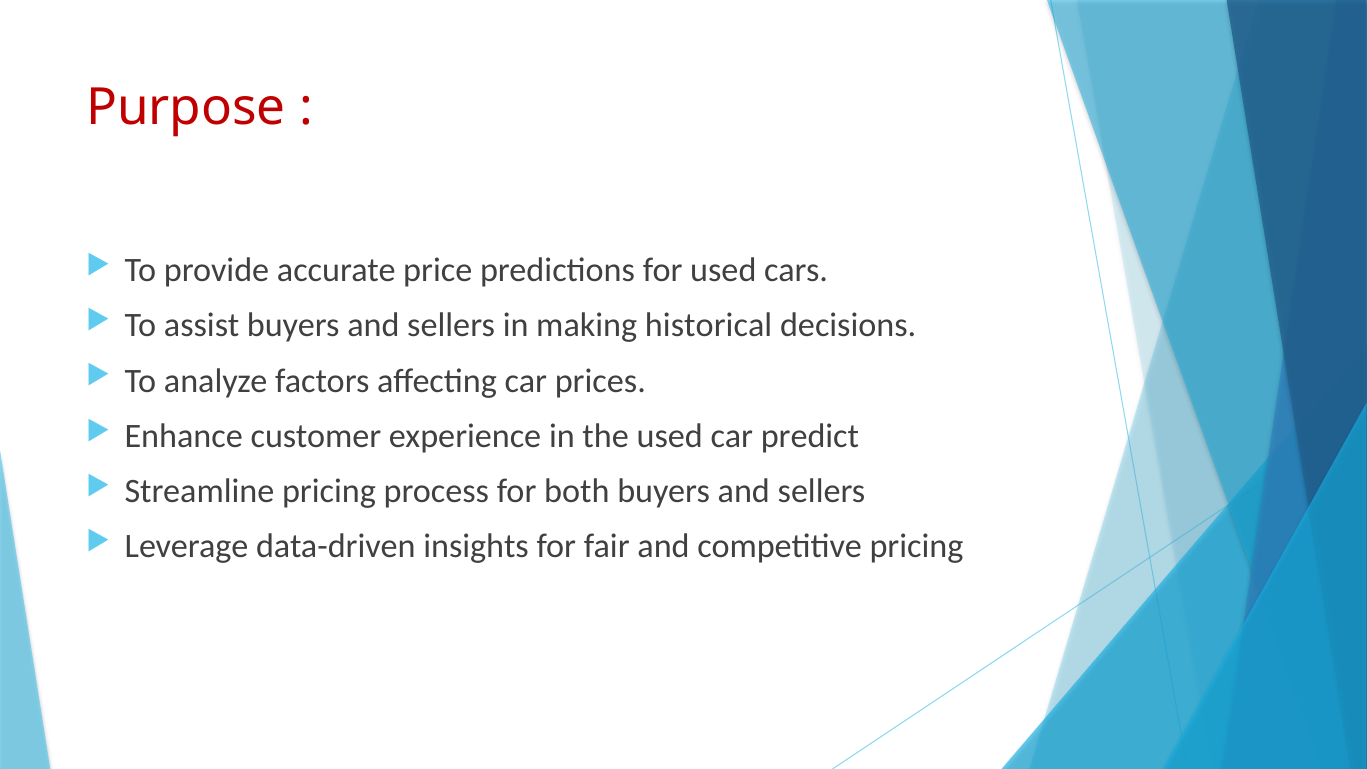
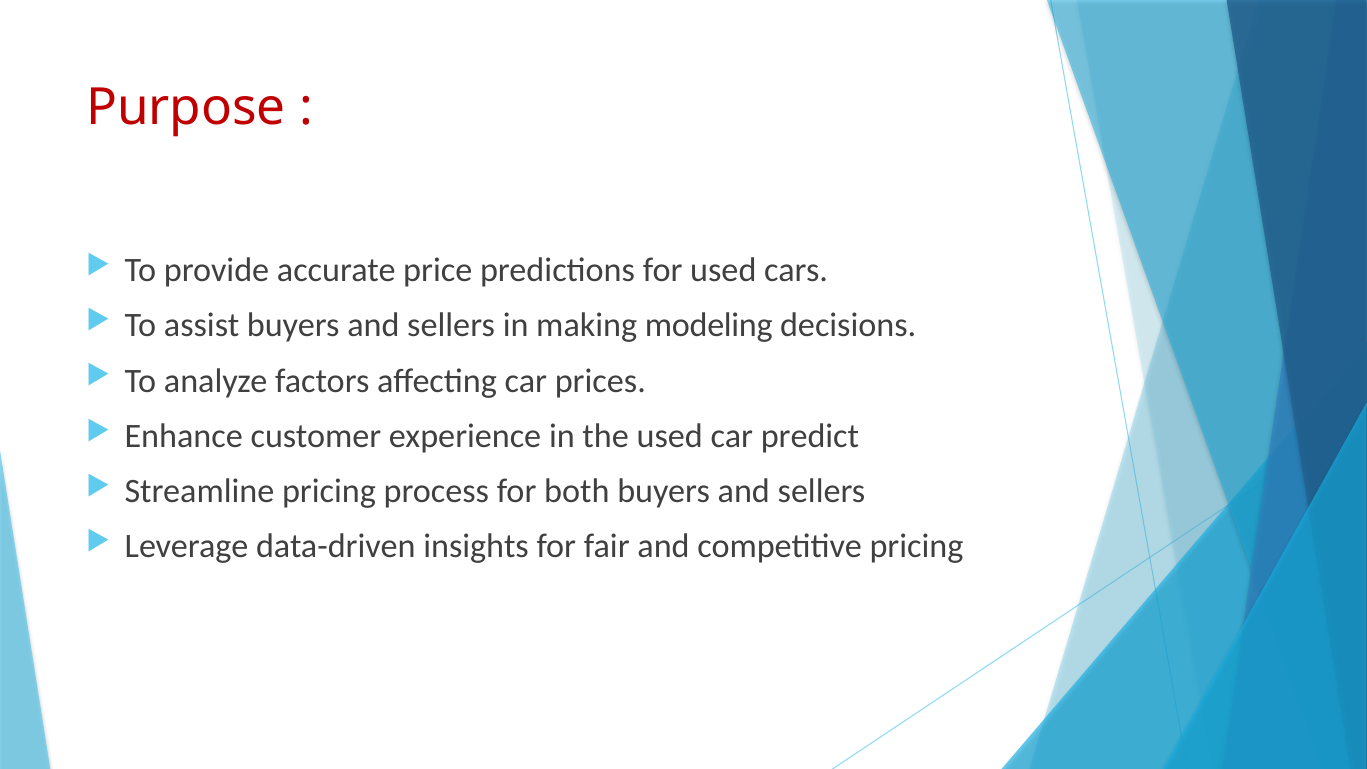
historical: historical -> modeling
